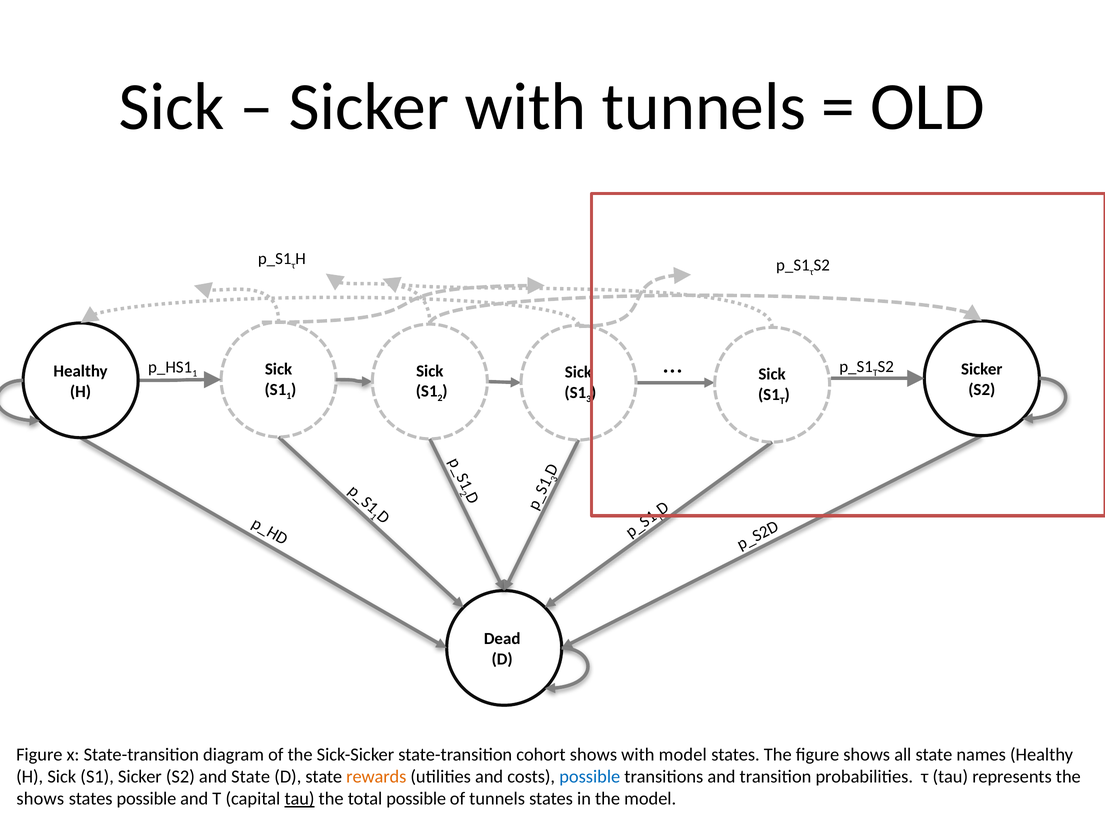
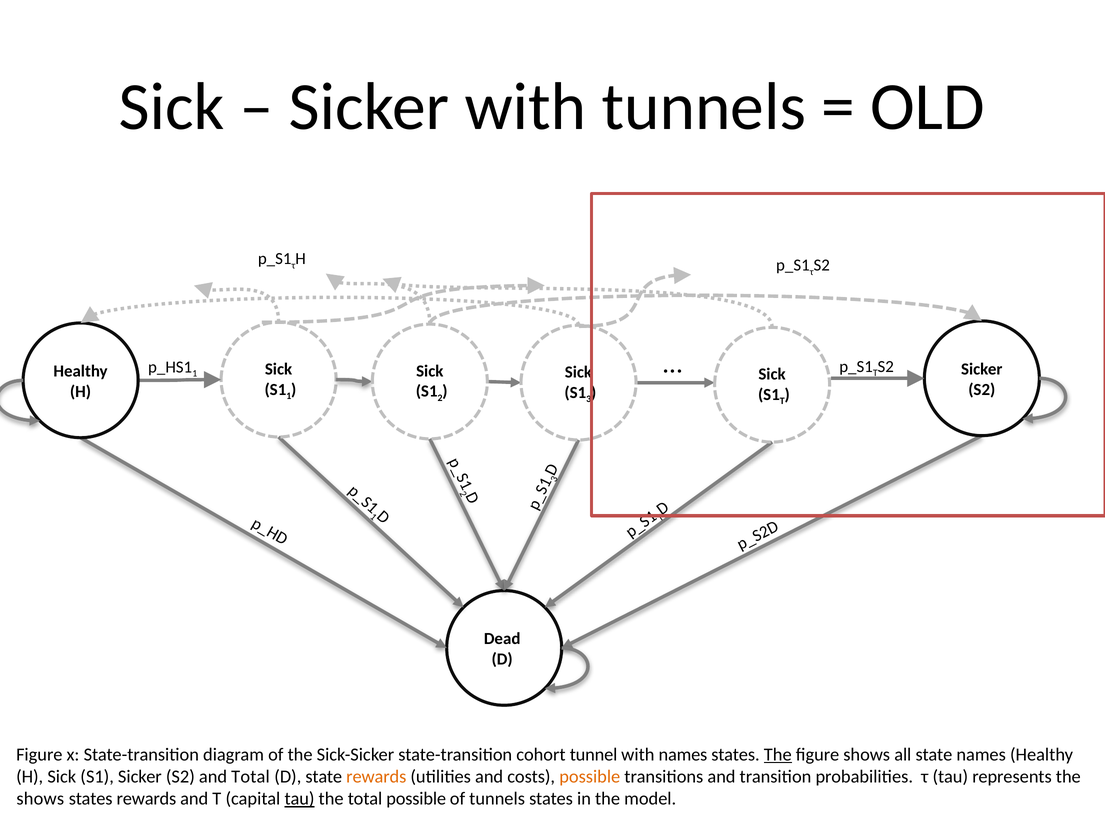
cohort shows: shows -> tunnel
with model: model -> names
The at (778, 754) underline: none -> present
and State: State -> Total
possible at (590, 776) colour: blue -> orange
states possible: possible -> rewards
